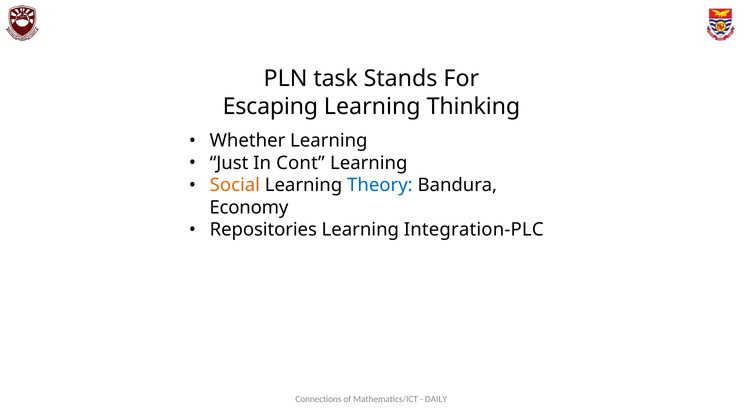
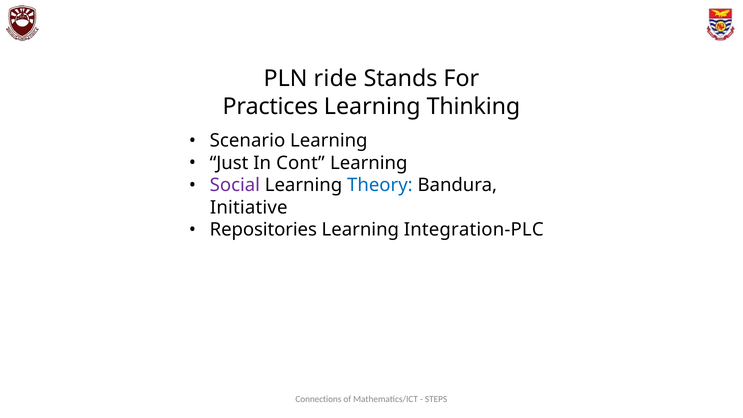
task: task -> ride
Escaping: Escaping -> Practices
Whether: Whether -> Scenario
Social colour: orange -> purple
Economy: Economy -> Initiative
DAILY: DAILY -> STEPS
